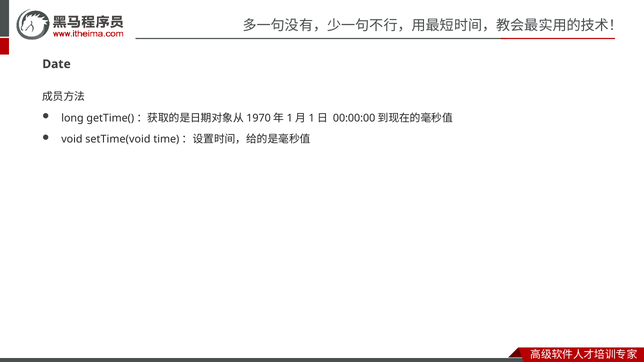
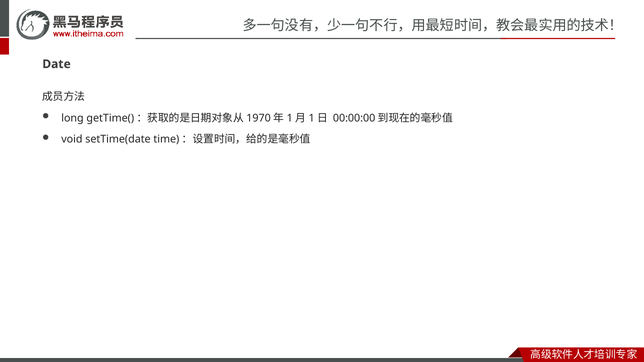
setTime(void: setTime(void -> setTime(date
